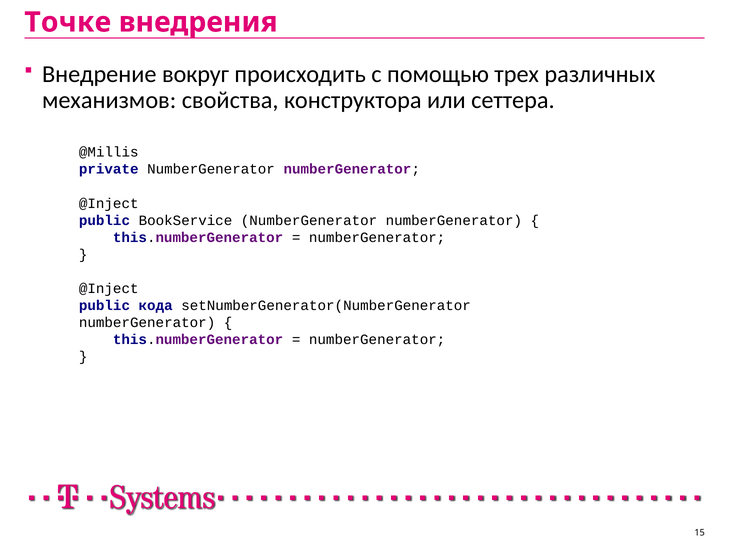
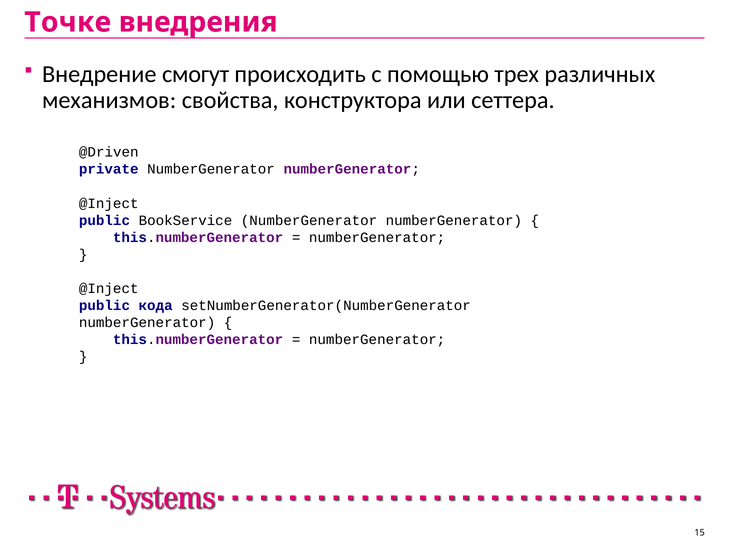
вокруг: вокруг -> смогут
@Millis: @Millis -> @Driven
